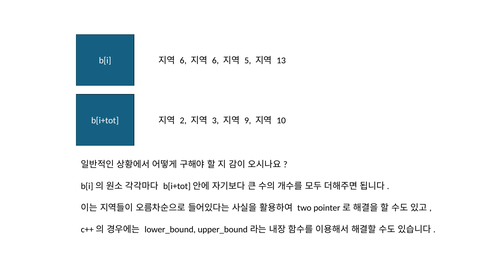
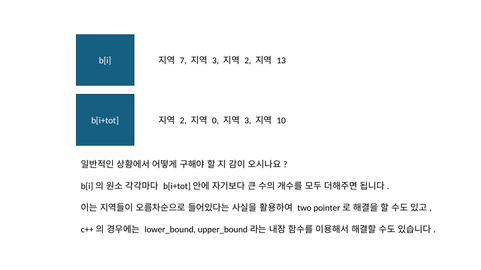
6 at (183, 61): 6 -> 7
6 at (215, 61): 6 -> 3
5 at (248, 61): 5 -> 2
3: 3 -> 0
9 at (248, 121): 9 -> 3
